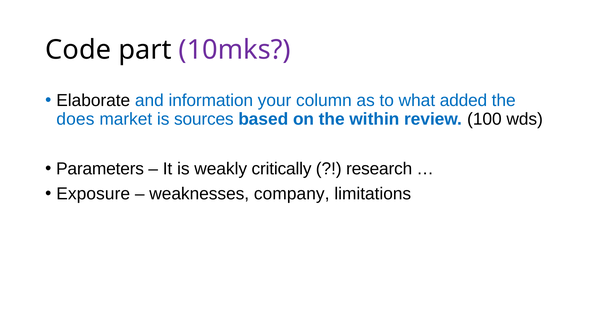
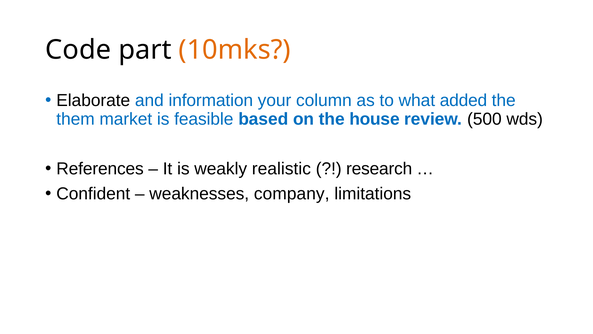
10mks colour: purple -> orange
does: does -> them
sources: sources -> feasible
within: within -> house
100: 100 -> 500
Parameters: Parameters -> References
critically: critically -> realistic
Exposure: Exposure -> Confident
